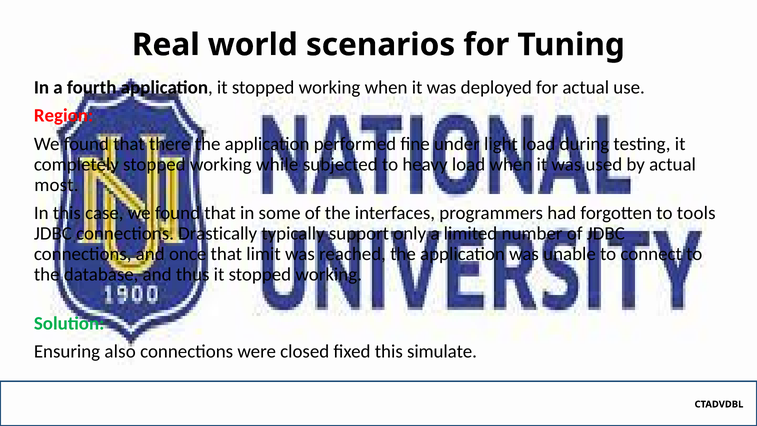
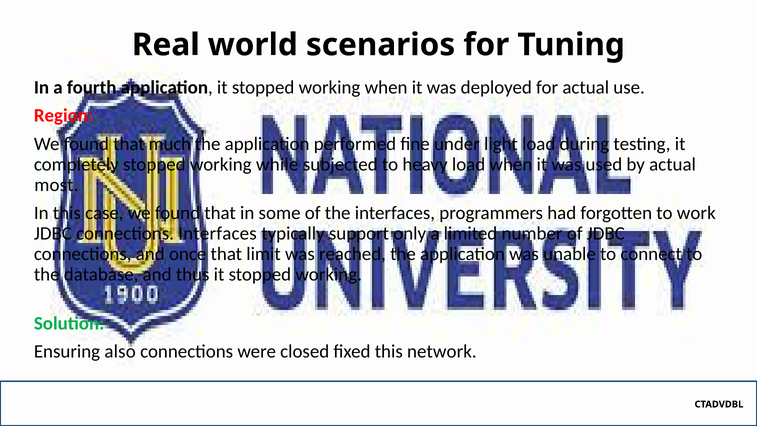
there: there -> much
tools: tools -> work
connections Drastically: Drastically -> Interfaces
simulate: simulate -> network
